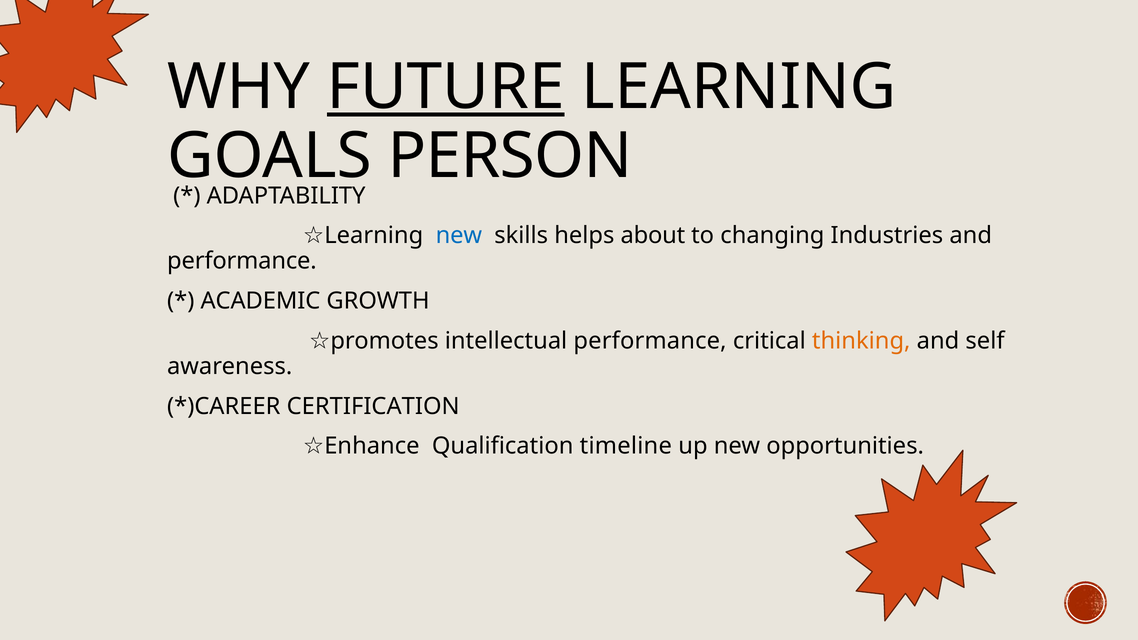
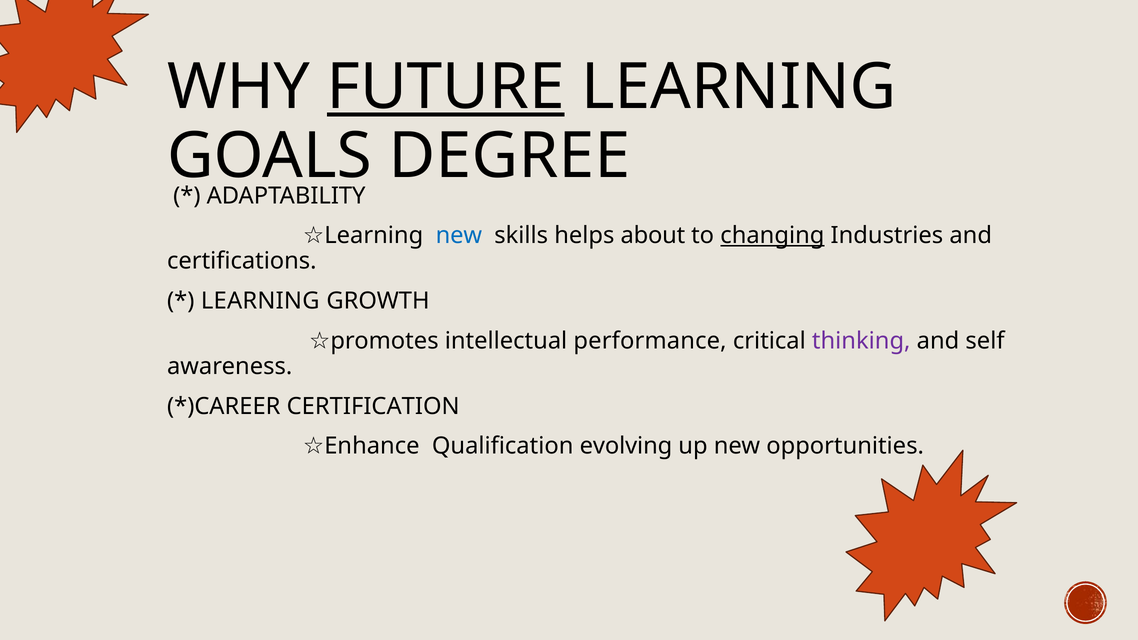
PERSON: PERSON -> DEGREE
changing underline: none -> present
performance at (242, 261): performance -> certifications
ACADEMIC at (260, 301): ACADEMIC -> LEARNING
thinking colour: orange -> purple
timeline: timeline -> evolving
